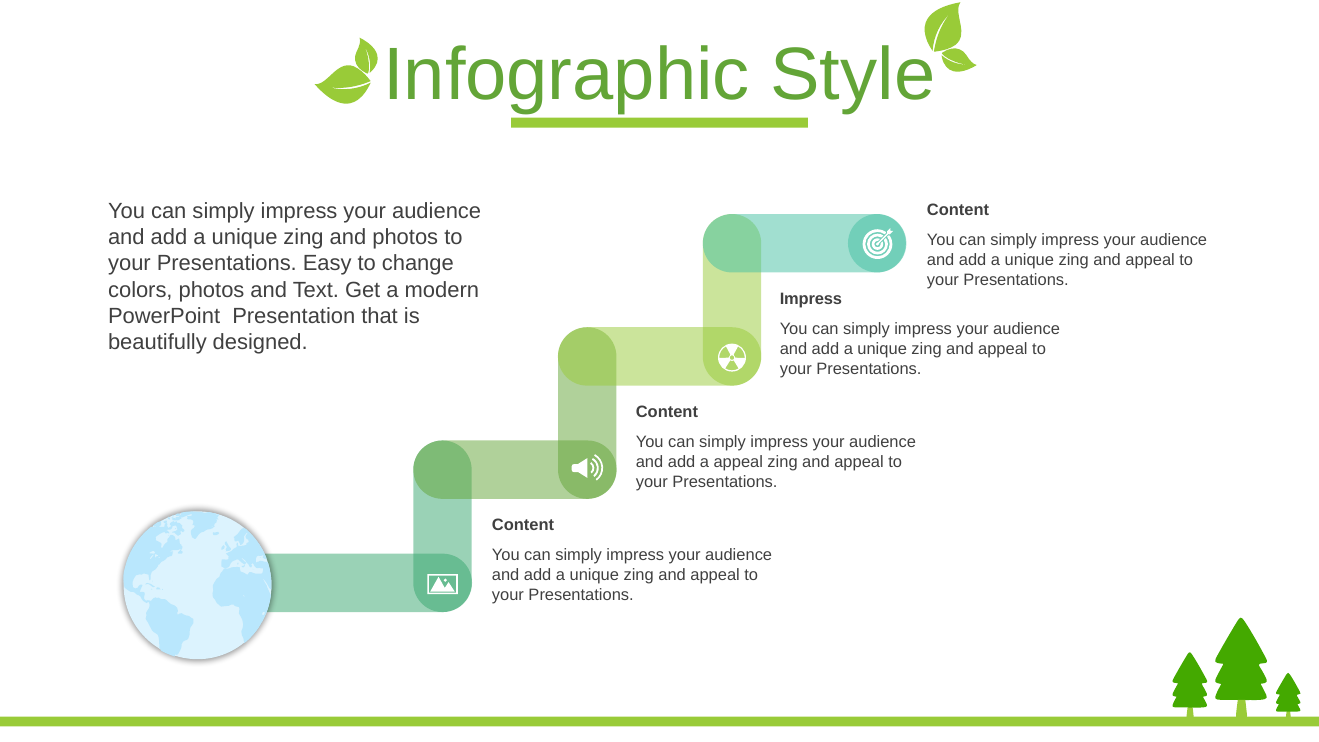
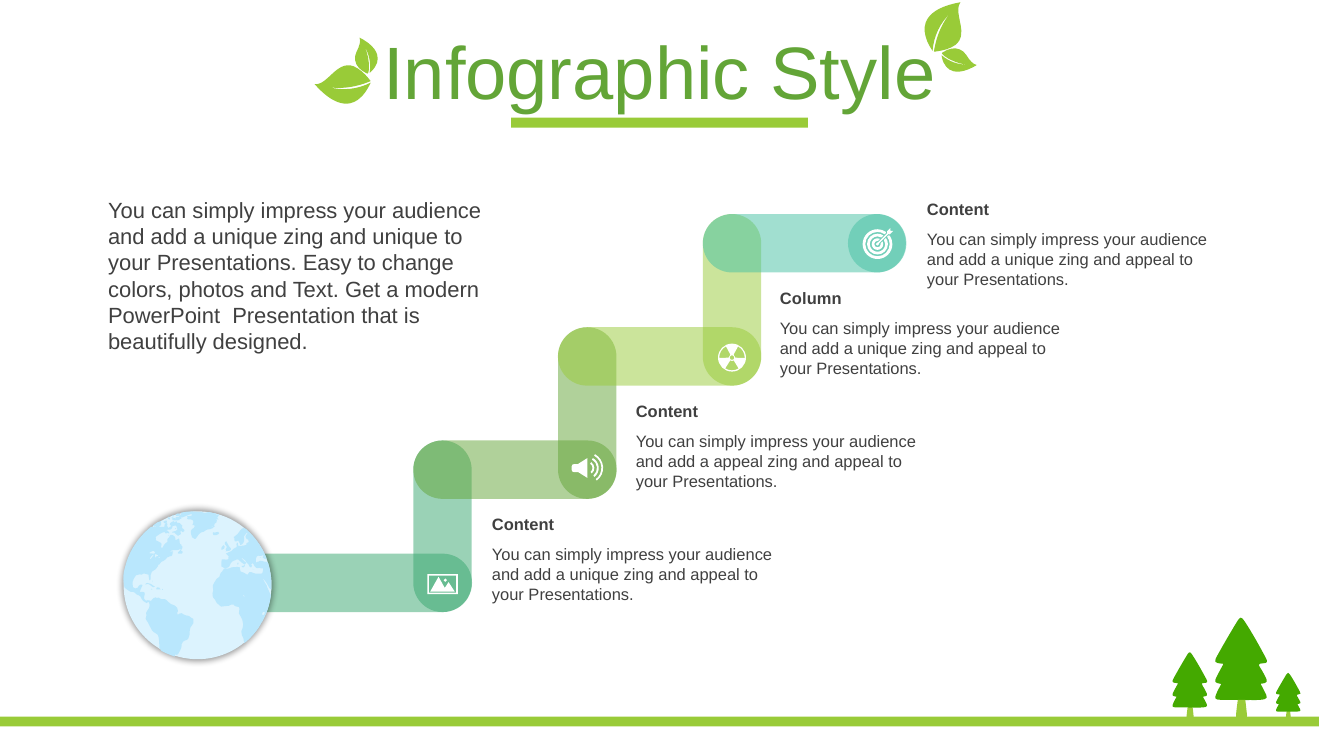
and photos: photos -> unique
Impress at (811, 299): Impress -> Column
